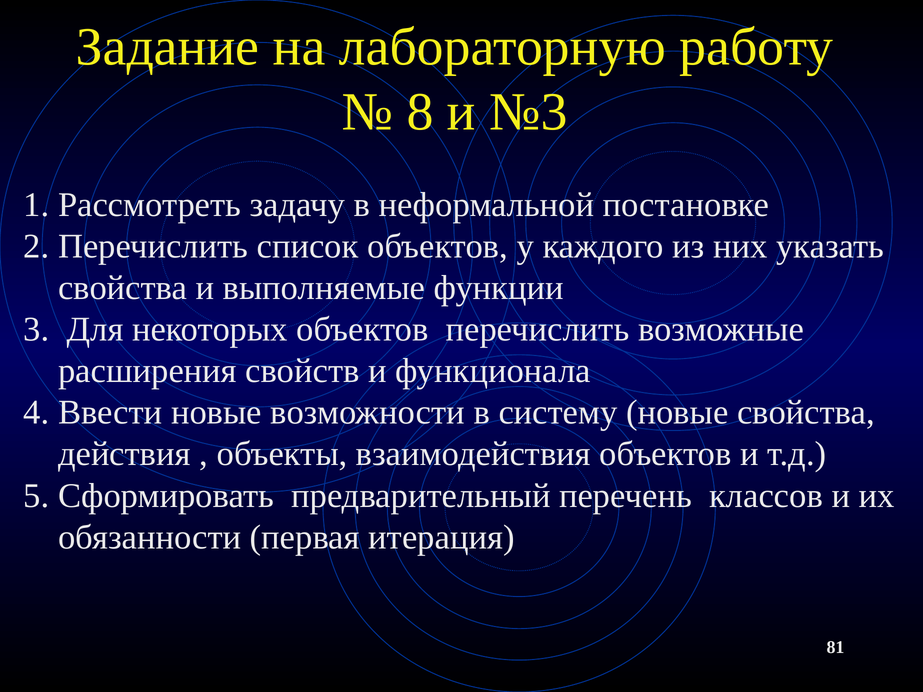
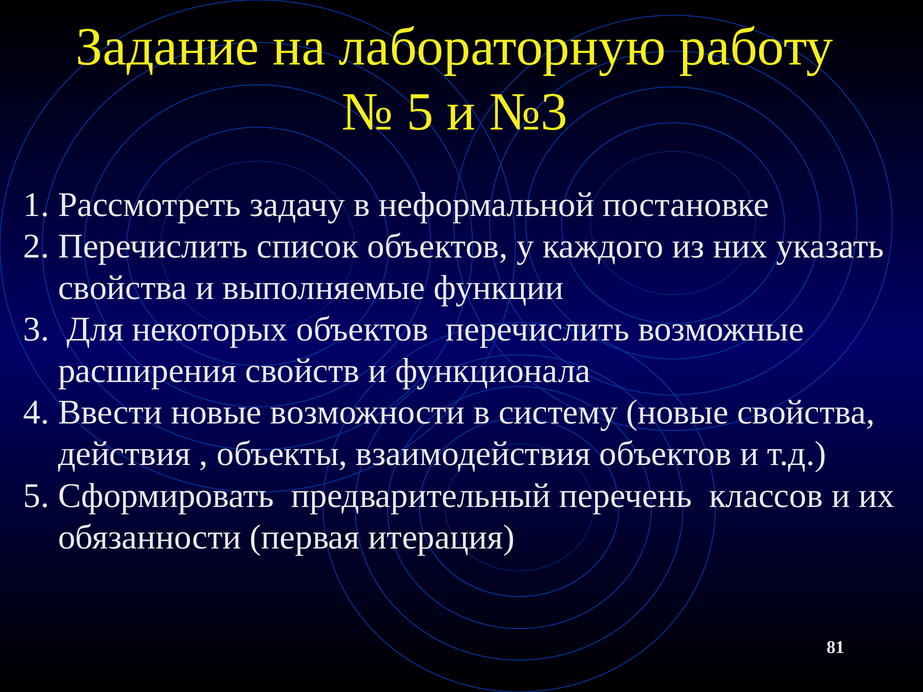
8: 8 -> 5
